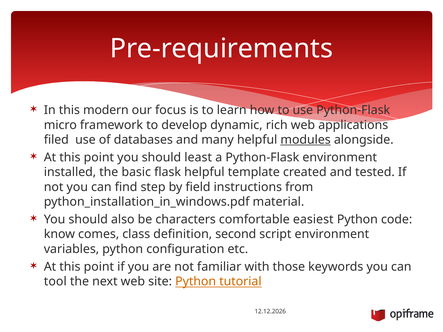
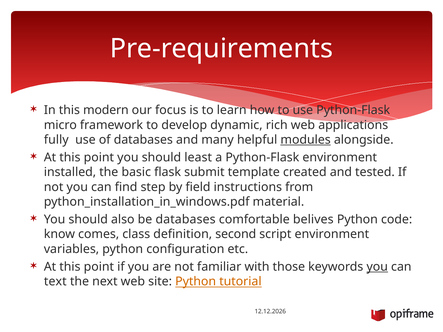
filed: filed -> fully
flask helpful: helpful -> submit
be characters: characters -> databases
easiest: easiest -> belives
you at (377, 267) underline: none -> present
tool: tool -> text
